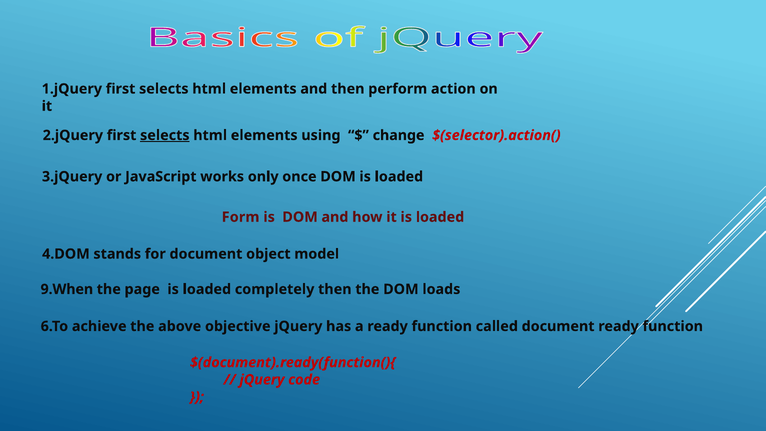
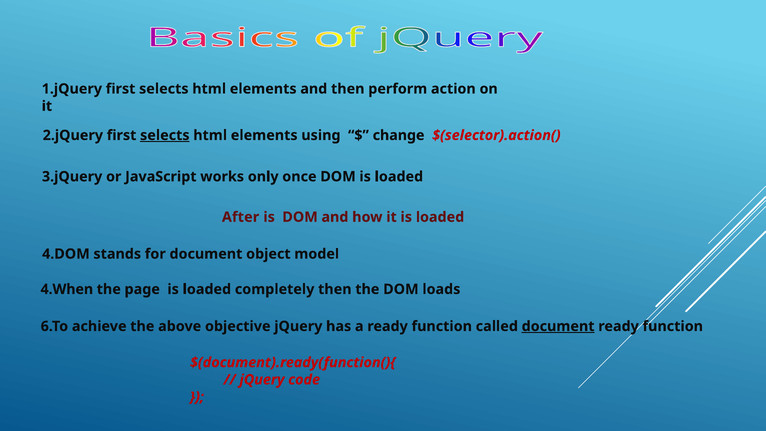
Form: Form -> After
9.When: 9.When -> 4.When
document at (558, 326) underline: none -> present
